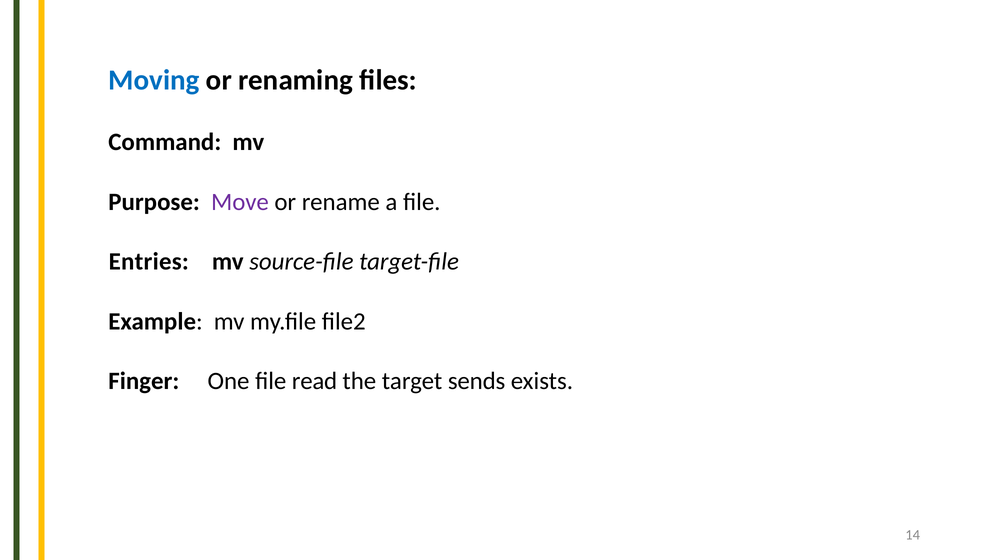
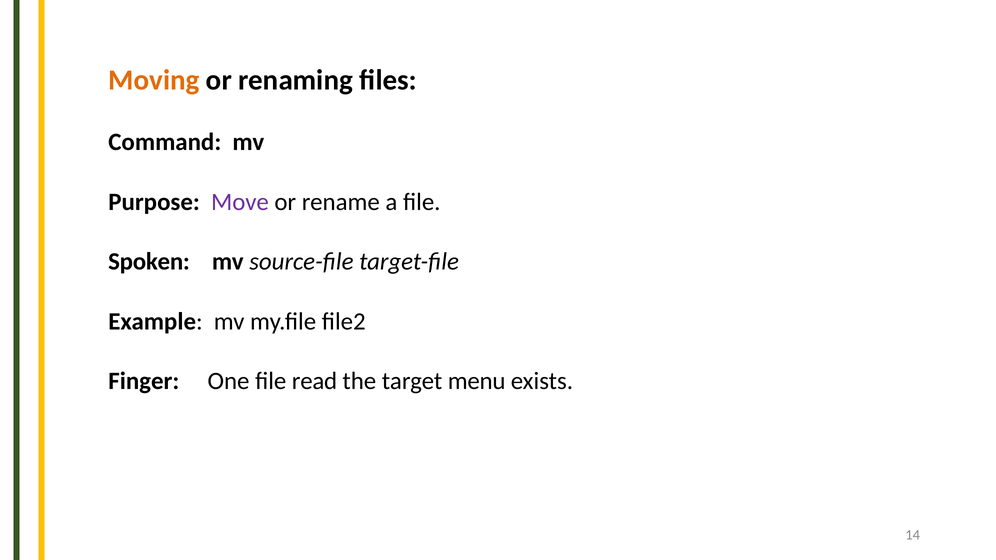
Moving colour: blue -> orange
Entries: Entries -> Spoken
sends: sends -> menu
